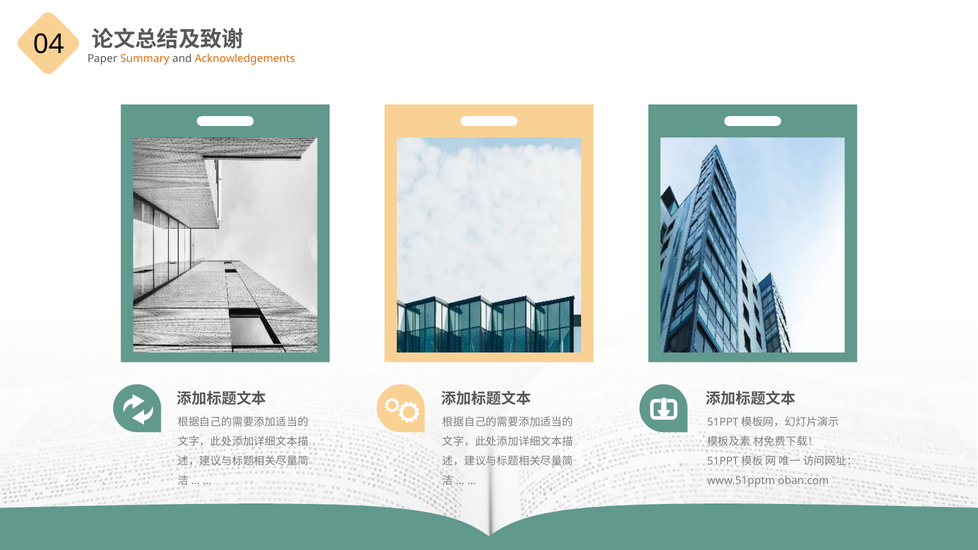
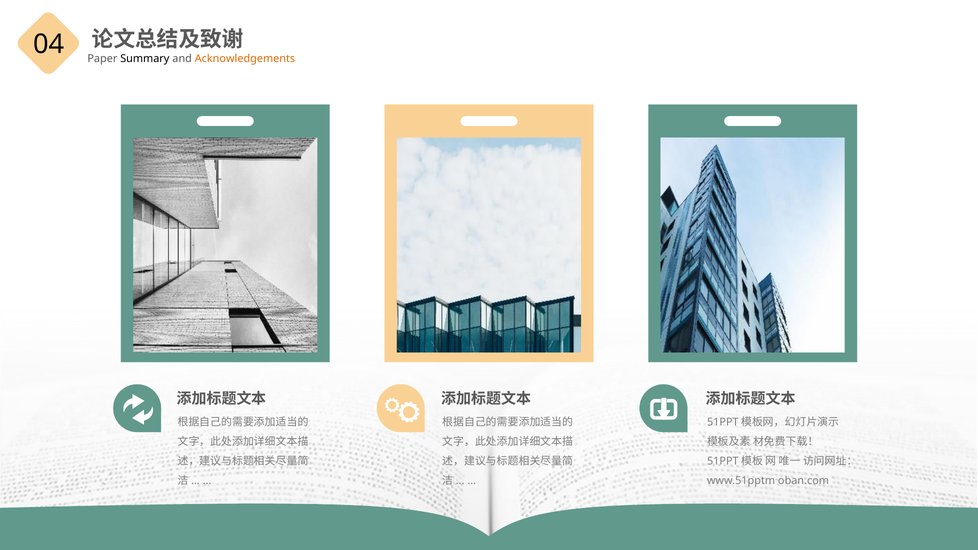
Summary colour: orange -> black
